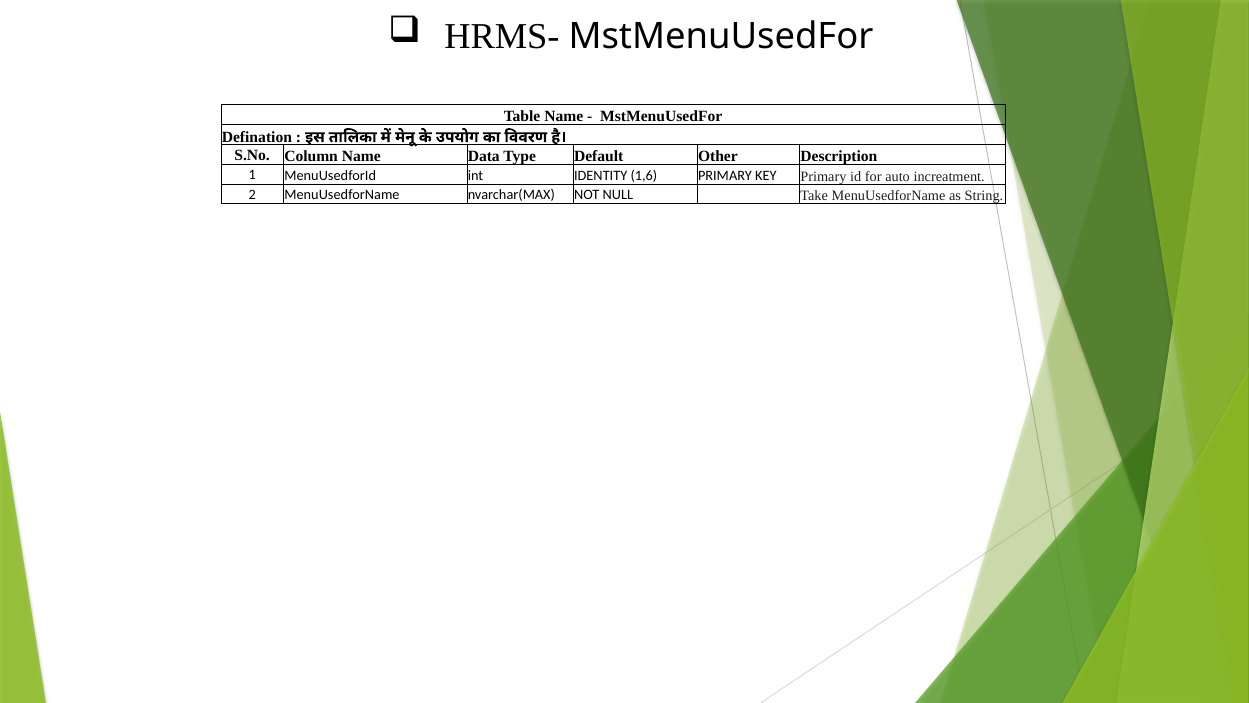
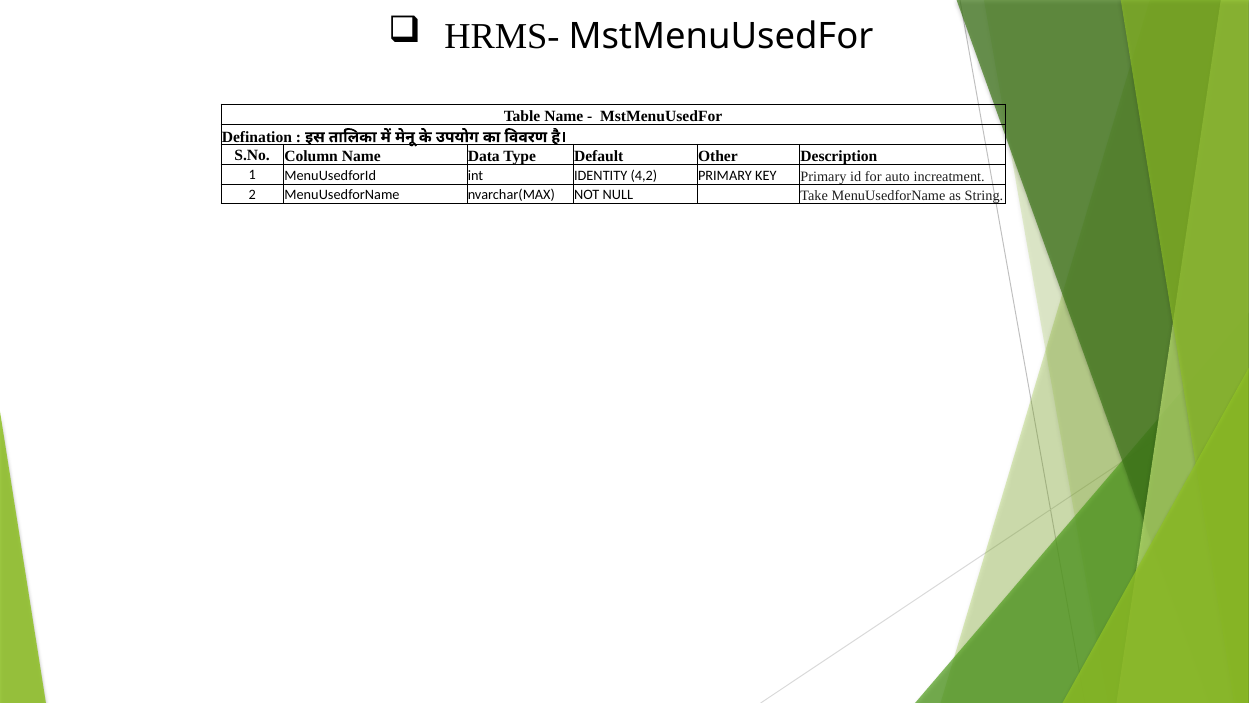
1,6: 1,6 -> 4,2
